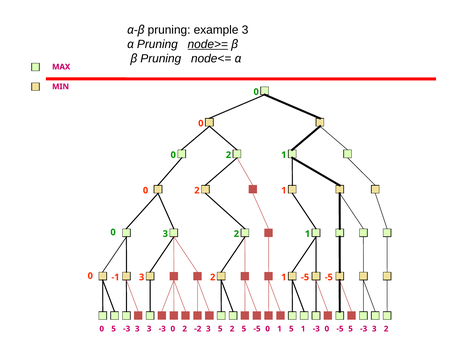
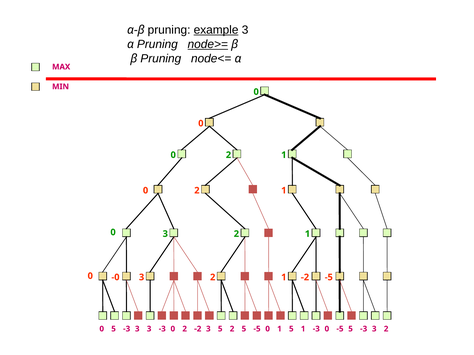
example underline: none -> present
-1: -1 -> -0
-5 at (305, 278): -5 -> -2
